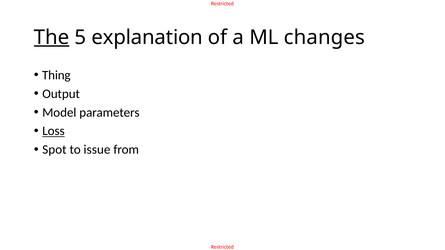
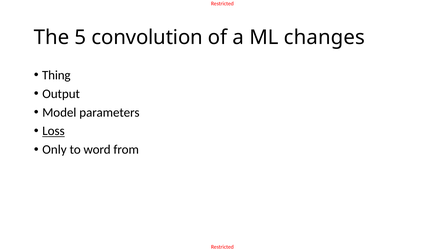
The underline: present -> none
explanation: explanation -> convolution
Spot: Spot -> Only
issue: issue -> word
